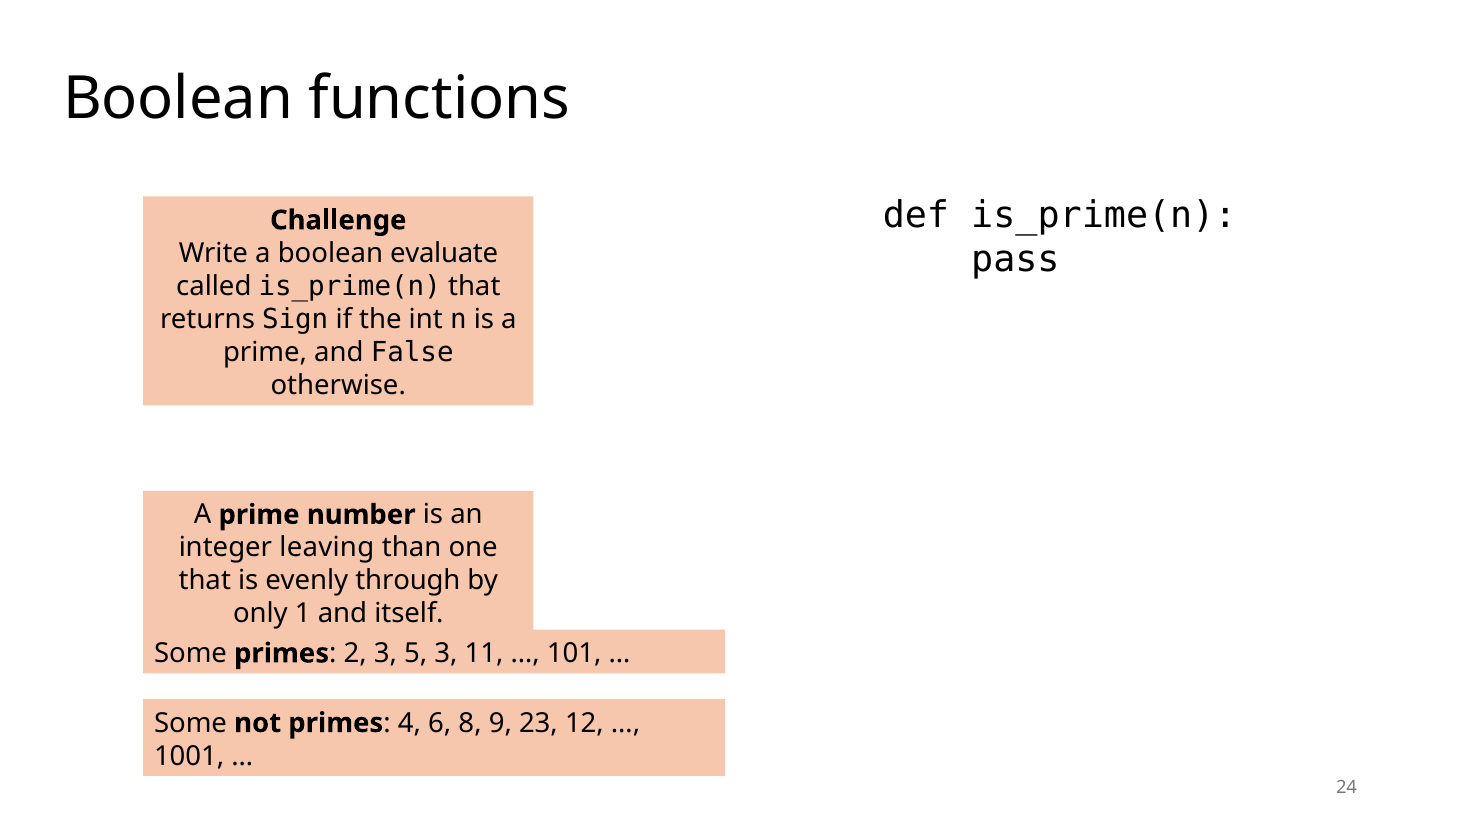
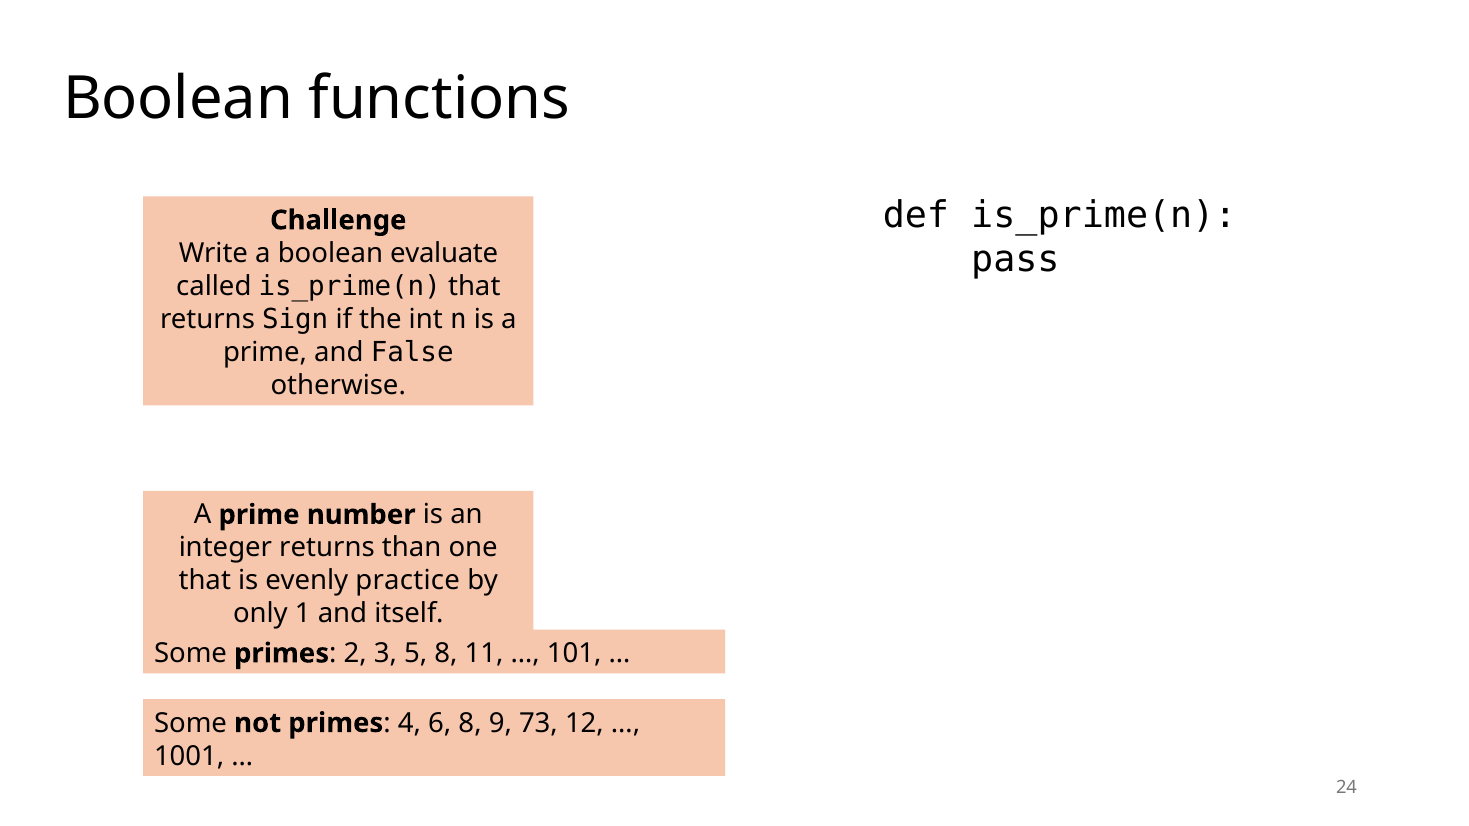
integer leaving: leaving -> returns
through: through -> practice
5 3: 3 -> 8
23: 23 -> 73
